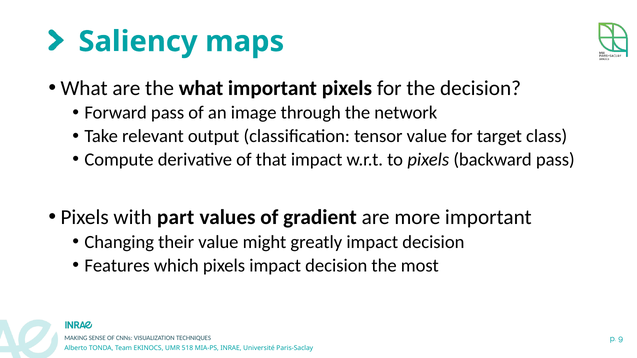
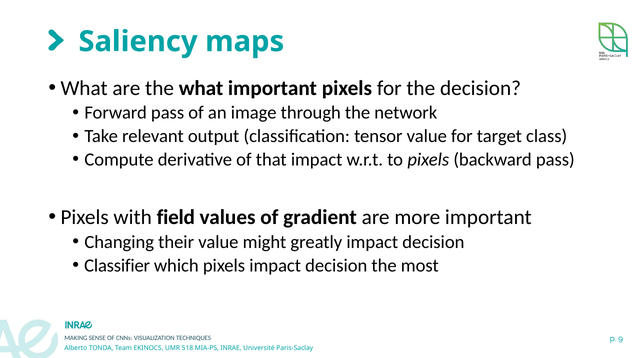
part: part -> field
Features: Features -> Classifier
